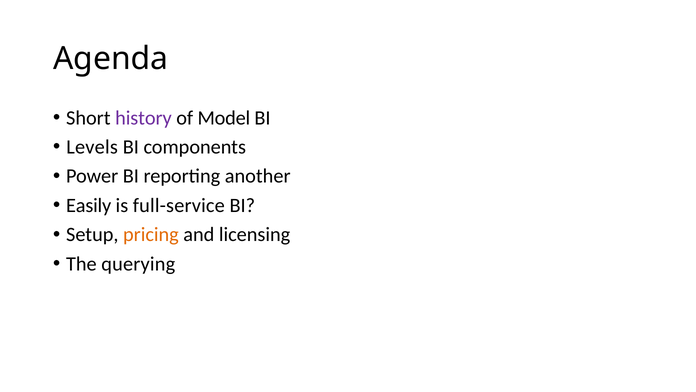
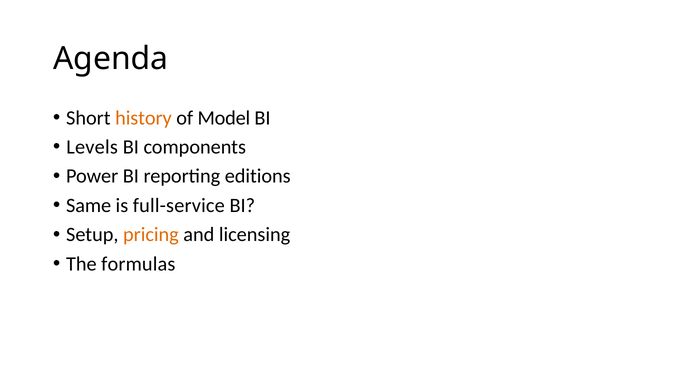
history colour: purple -> orange
another: another -> editions
Easily: Easily -> Same
querying: querying -> formulas
